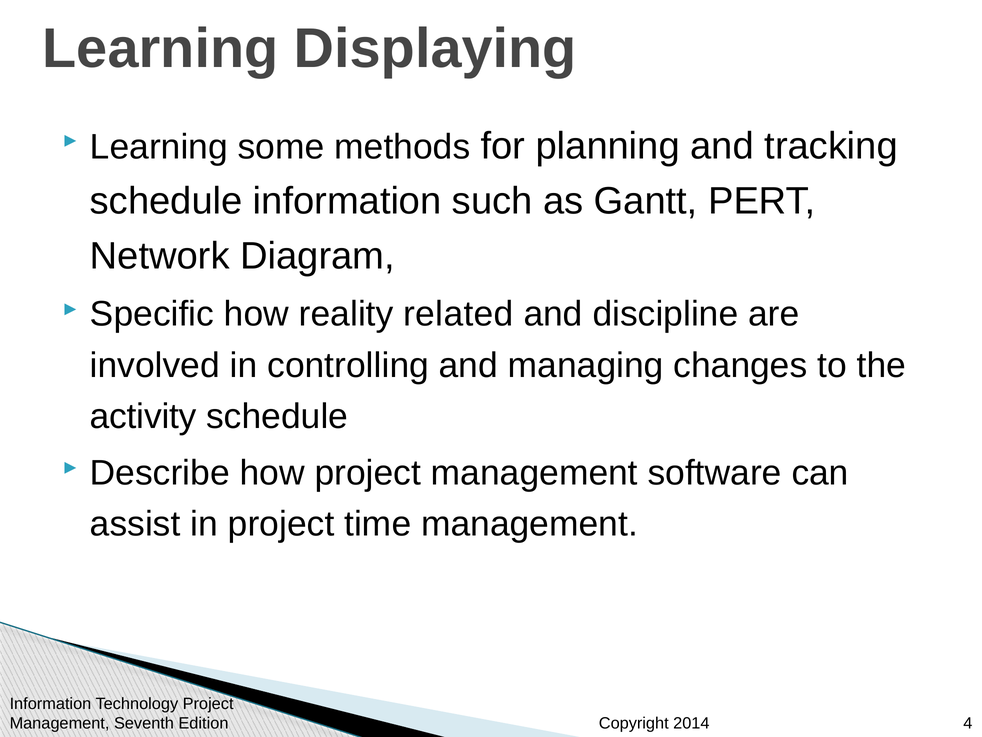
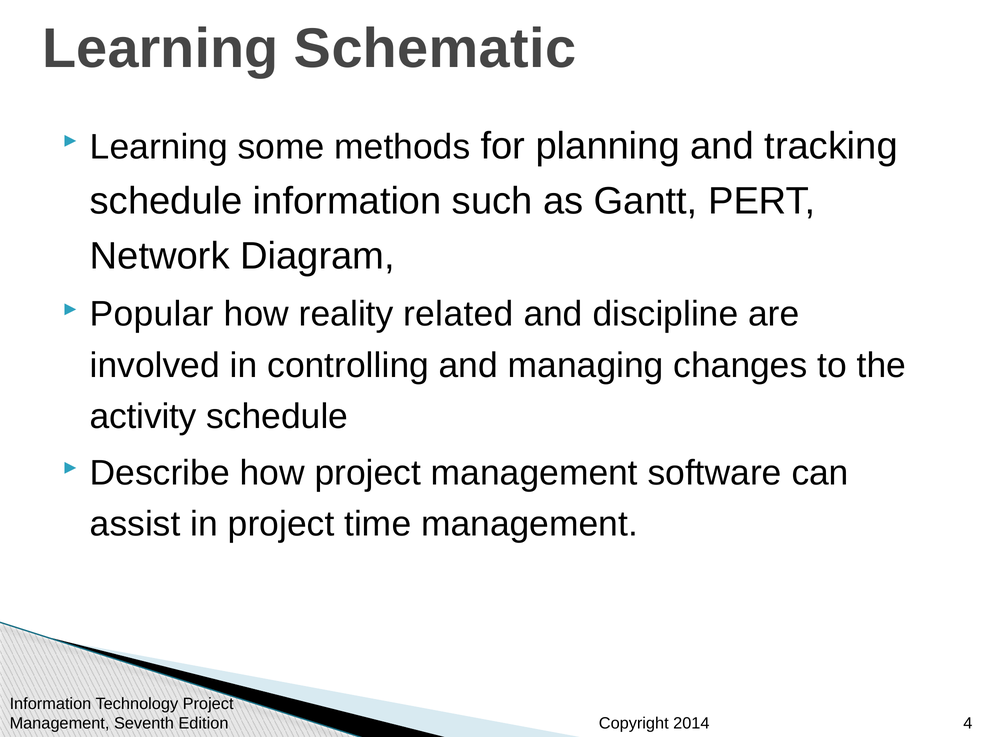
Displaying: Displaying -> Schematic
Specific: Specific -> Popular
